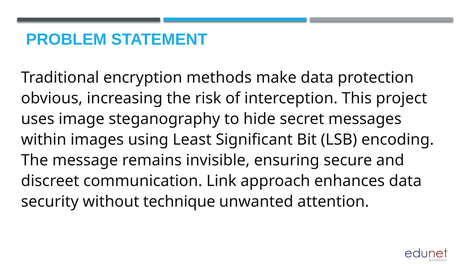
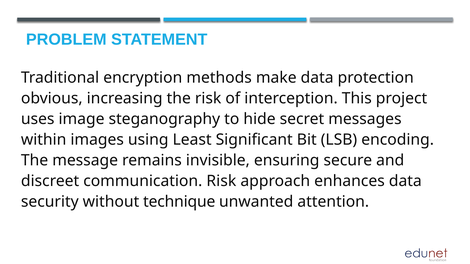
communication Link: Link -> Risk
